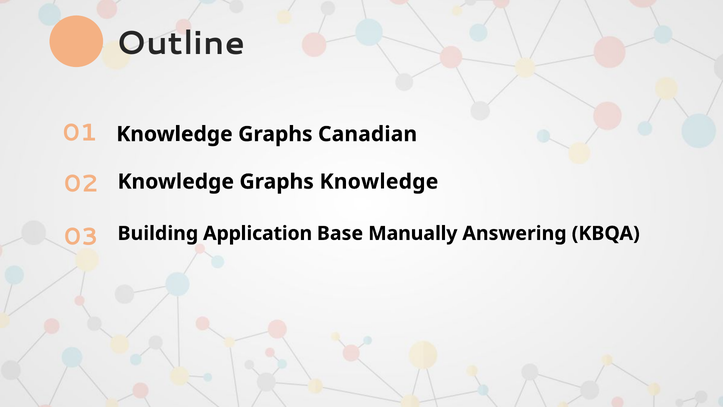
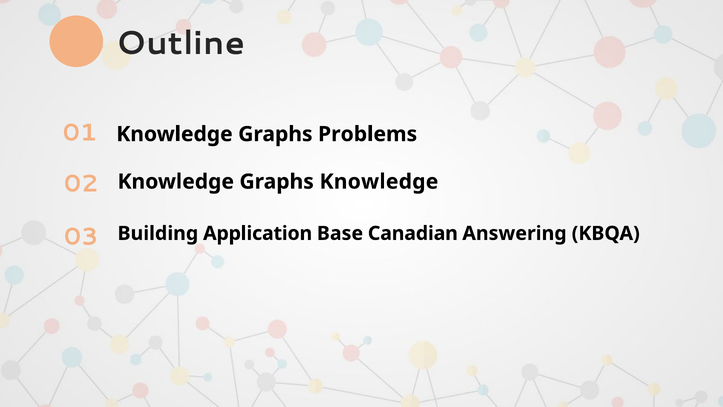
Canadian: Canadian -> Problems
Manually: Manually -> Canadian
